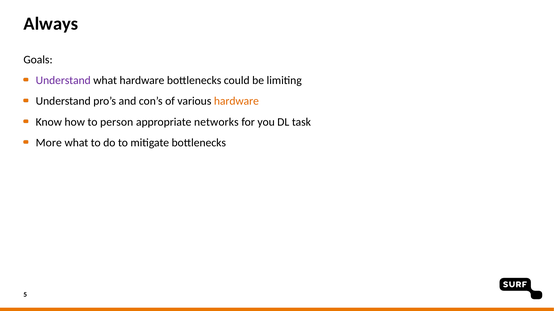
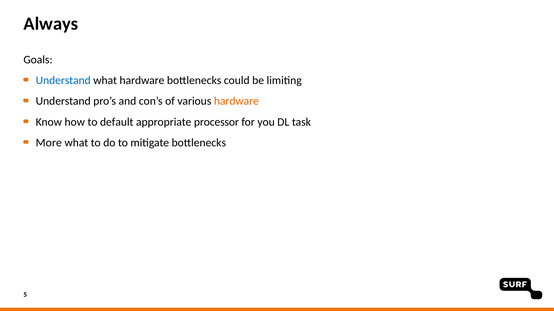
Understand at (63, 81) colour: purple -> blue
person: person -> default
networks: networks -> processor
